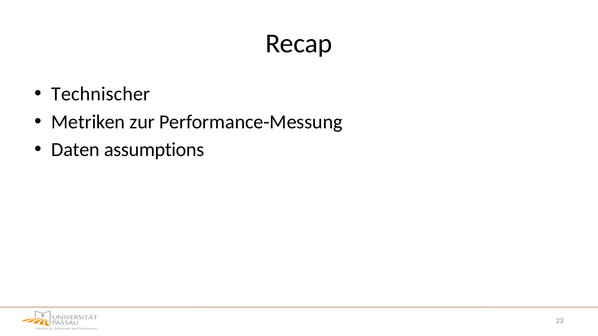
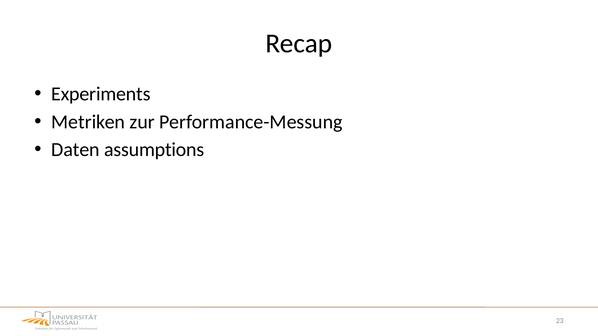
Technischer: Technischer -> Experiments
